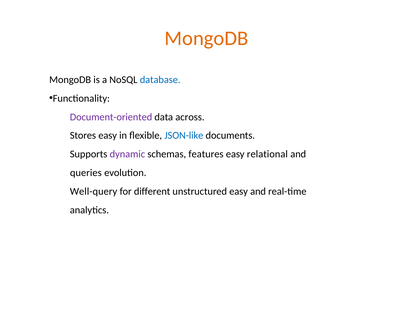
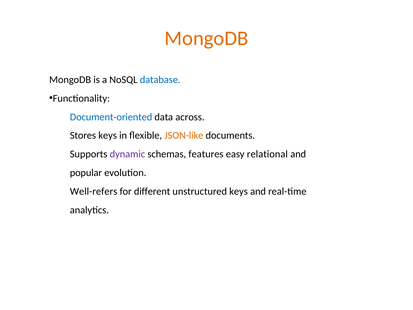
Document-oriented colour: purple -> blue
Stores easy: easy -> keys
JSON-like colour: blue -> orange
queries: queries -> popular
Well-query: Well-query -> Well-refers
unstructured easy: easy -> keys
